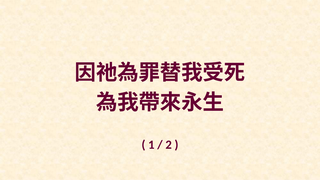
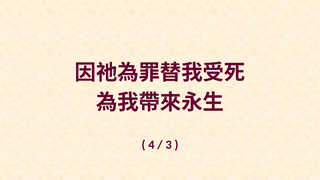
1: 1 -> 4
2: 2 -> 3
